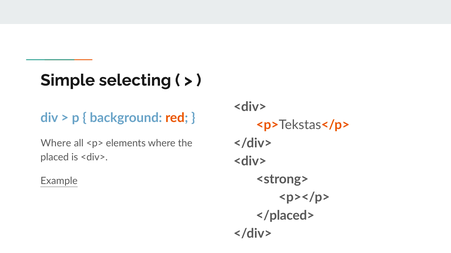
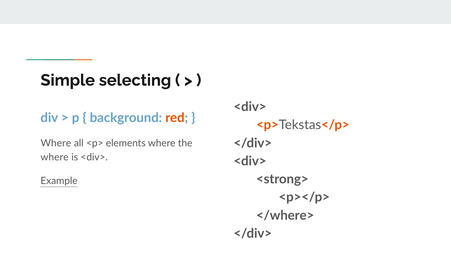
placed at (55, 158): placed -> where
</placed>: </placed> -> </where>
